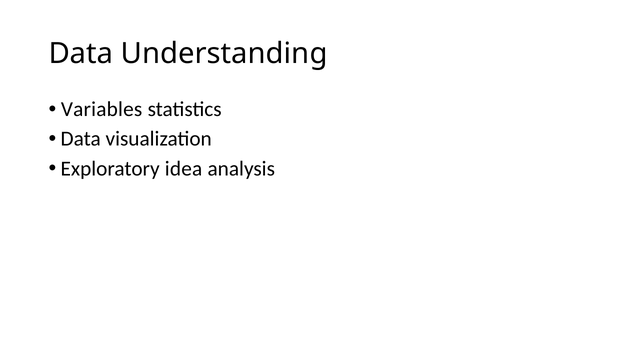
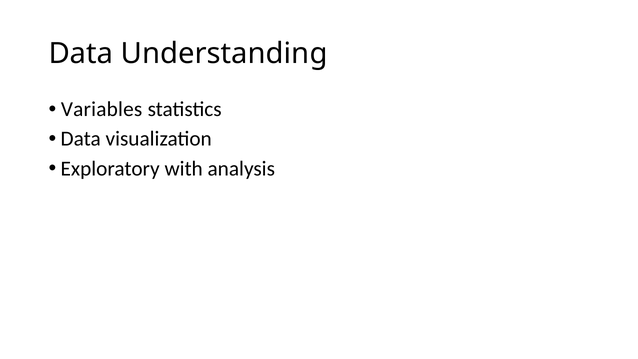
idea: idea -> with
